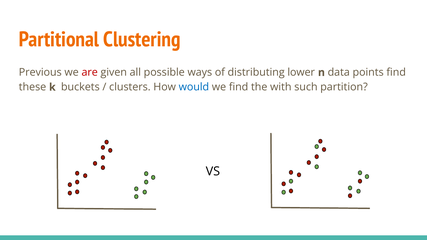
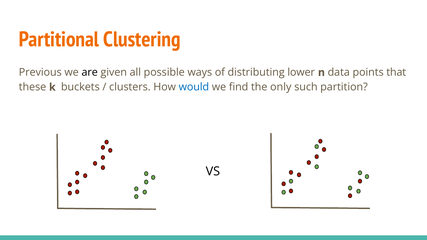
are colour: red -> black
points find: find -> that
with: with -> only
